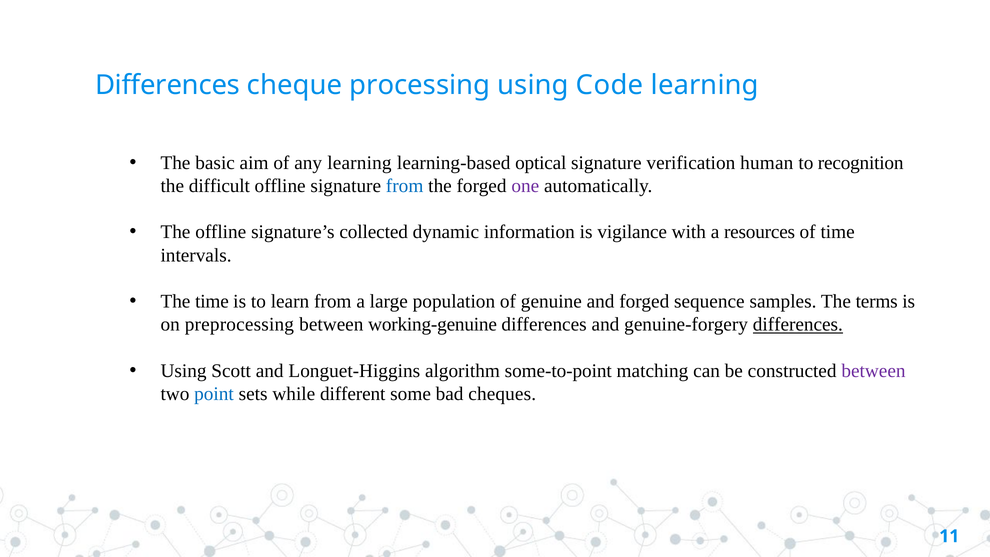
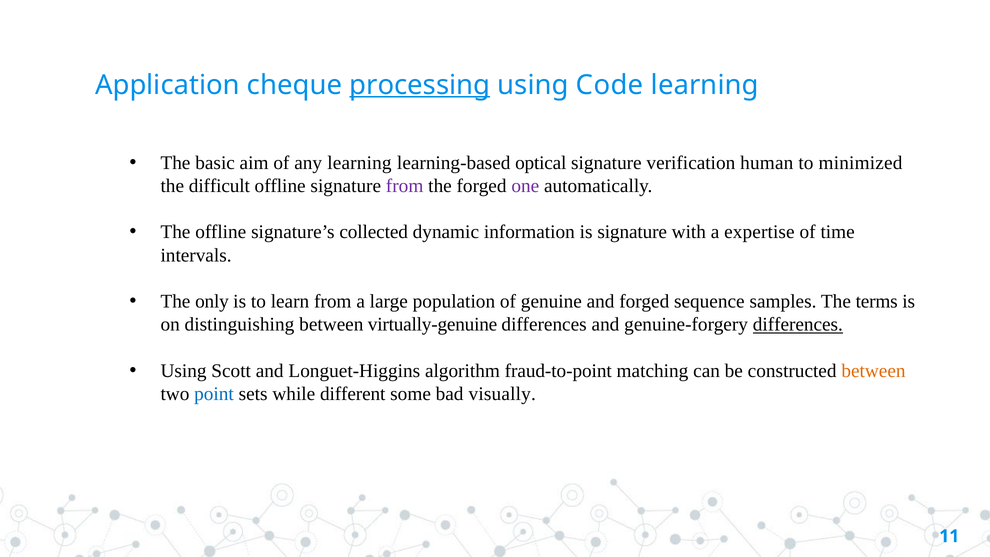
Differences at (168, 85): Differences -> Application
processing underline: none -> present
recognition: recognition -> minimized
from at (405, 186) colour: blue -> purple
is vigilance: vigilance -> signature
resources: resources -> expertise
The time: time -> only
preprocessing: preprocessing -> distinguishing
working-genuine: working-genuine -> virtually-genuine
some-to-point: some-to-point -> fraud-to-point
between at (873, 371) colour: purple -> orange
cheques: cheques -> visually
